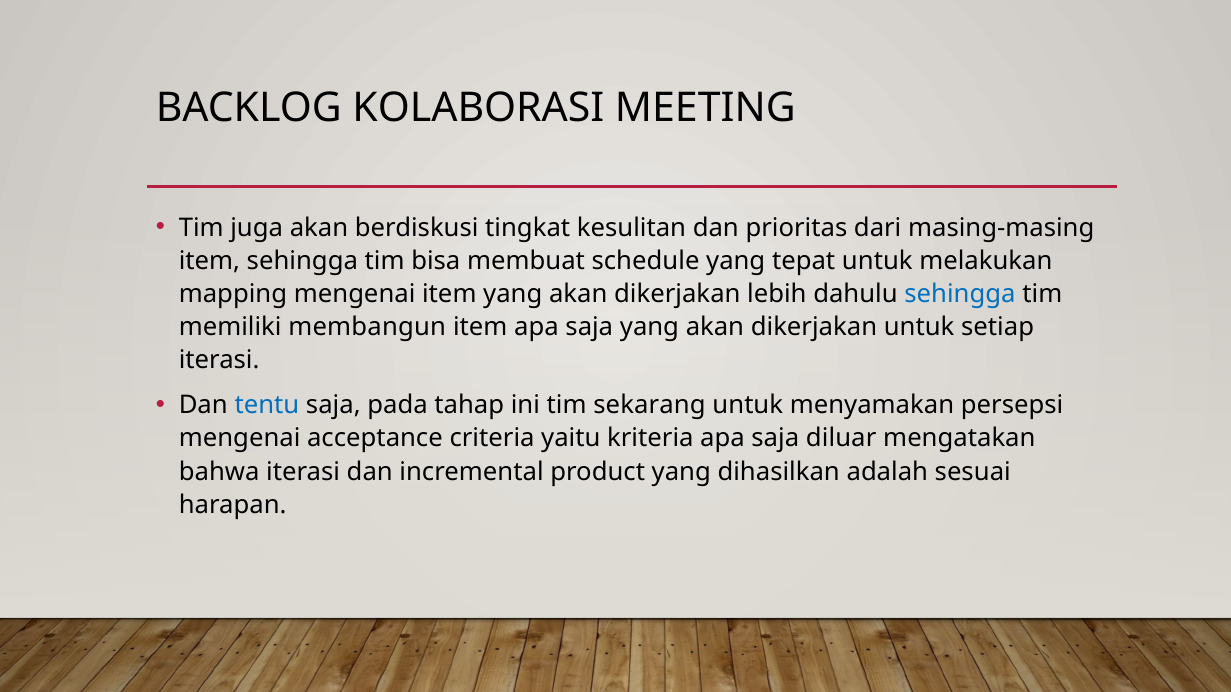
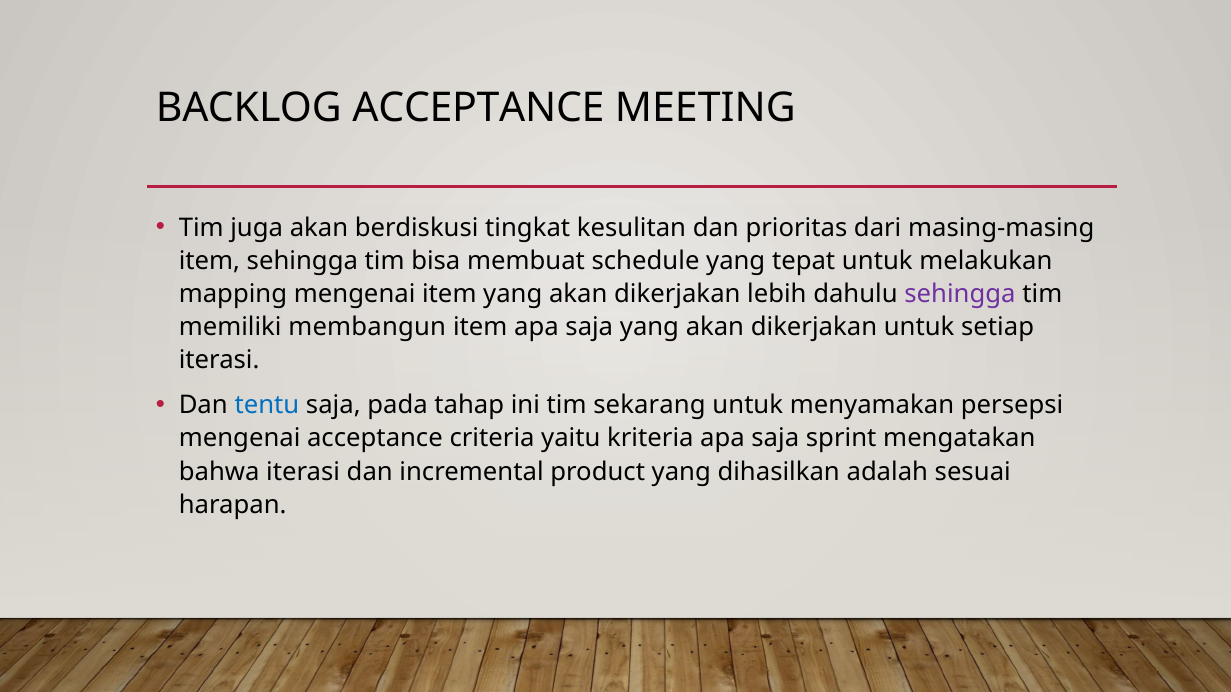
BACKLOG KOLABORASI: KOLABORASI -> ACCEPTANCE
sehingga at (960, 294) colour: blue -> purple
diluar: diluar -> sprint
